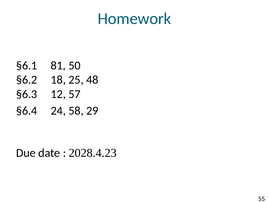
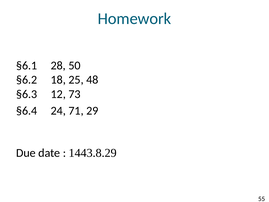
81: 81 -> 28
57: 57 -> 73
58: 58 -> 71
2028.4.23: 2028.4.23 -> 1443.8.29
